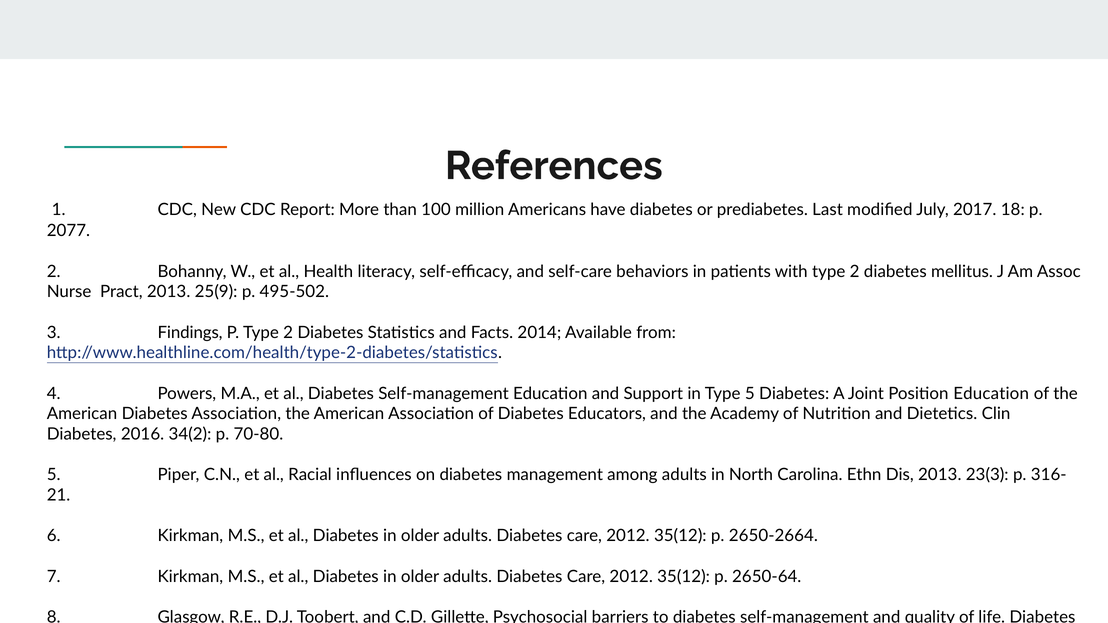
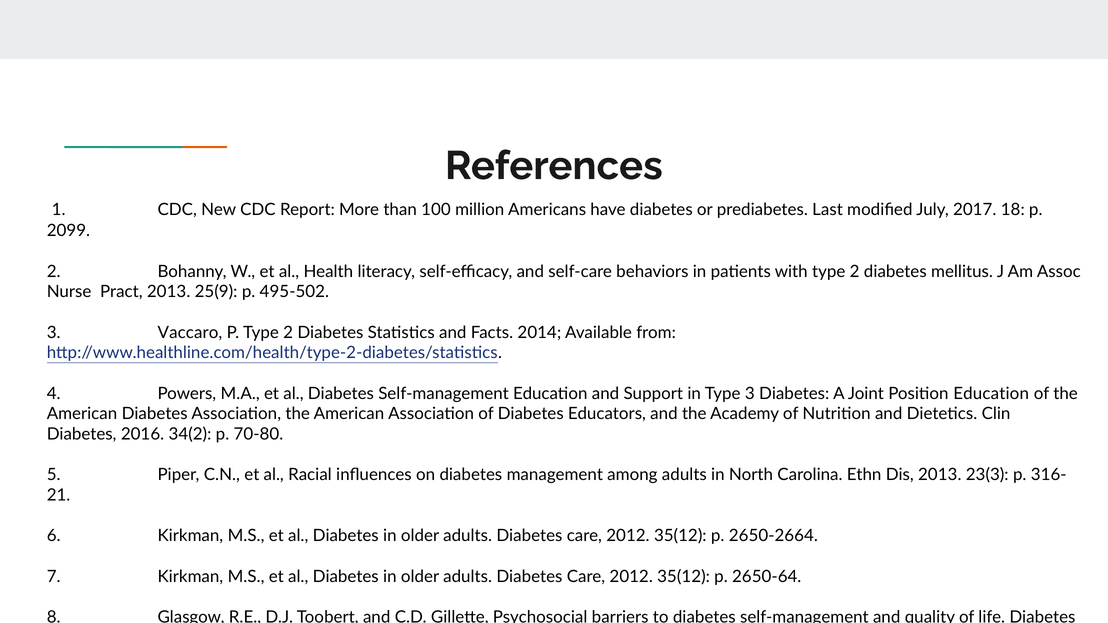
2077: 2077 -> 2099
Findings: Findings -> Vaccaro
Type 5: 5 -> 3
